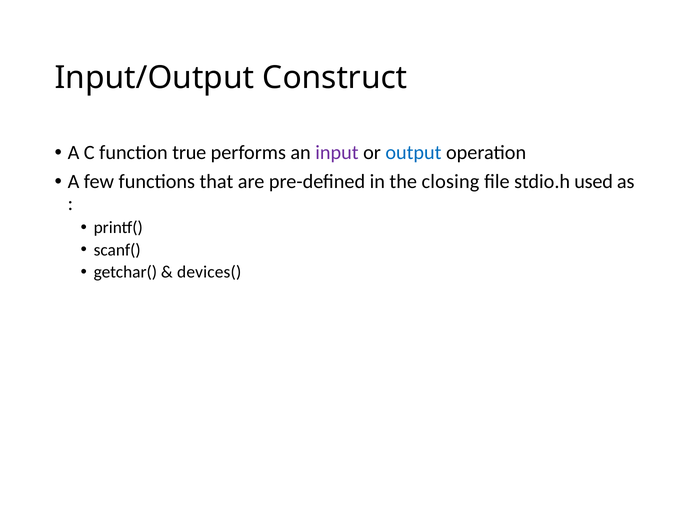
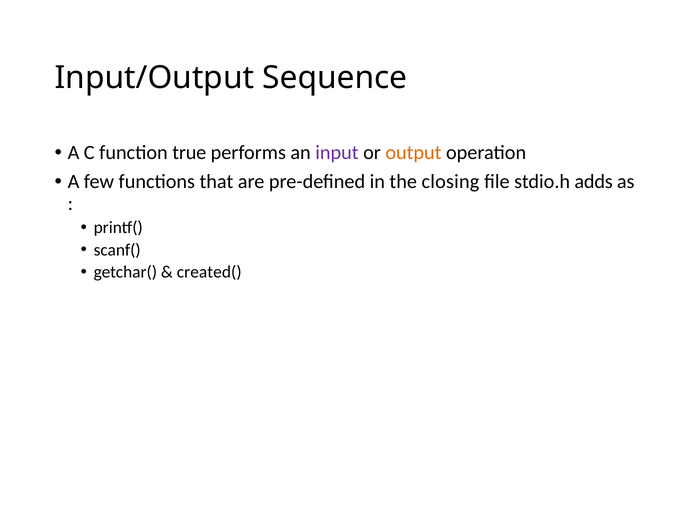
Construct: Construct -> Sequence
output colour: blue -> orange
used: used -> adds
devices(: devices( -> created(
